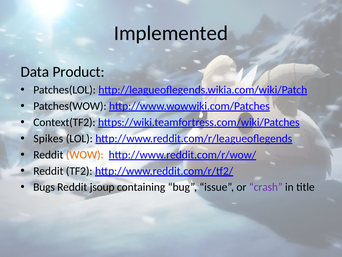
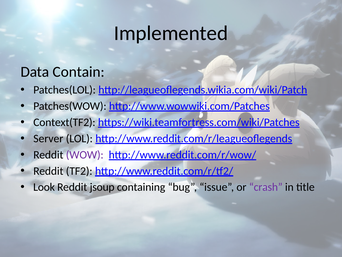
Product: Product -> Contain
Spikes: Spikes -> Server
WOW colour: orange -> purple
Bugs: Bugs -> Look
